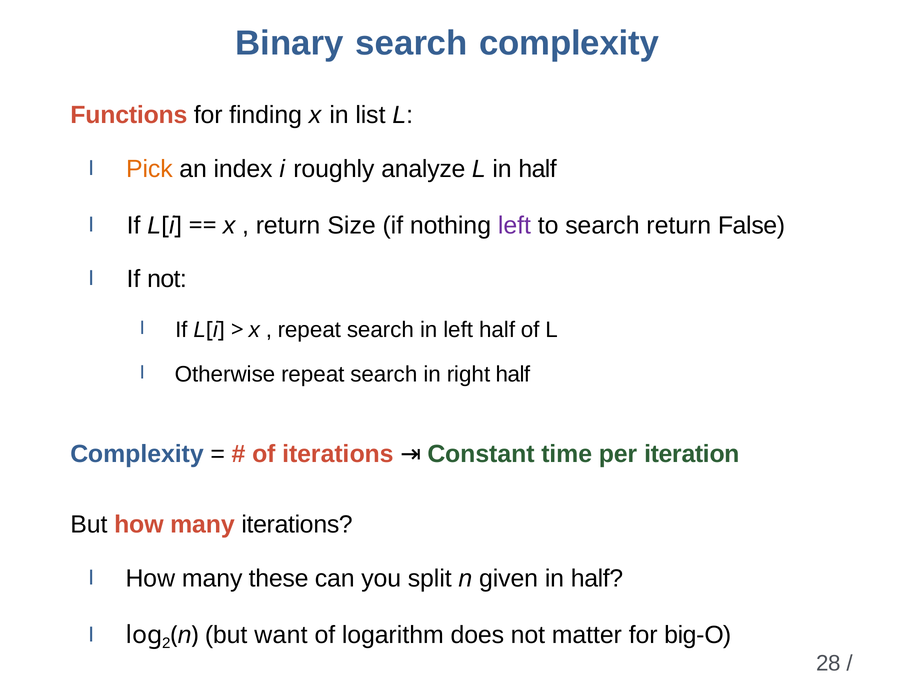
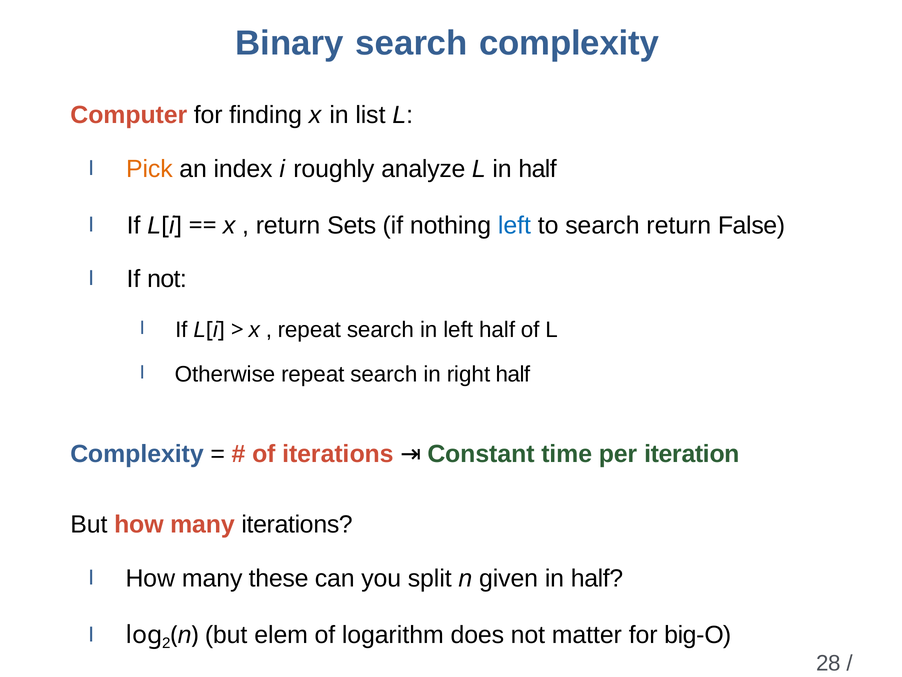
Functions: Functions -> Computer
Size: Size -> Sets
left at (514, 225) colour: purple -> blue
want: want -> elem
